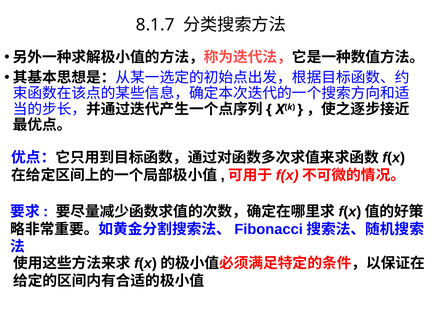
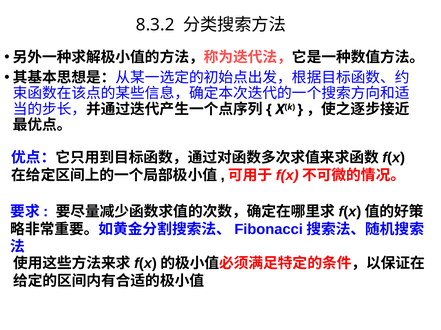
8.1.7: 8.1.7 -> 8.3.2
